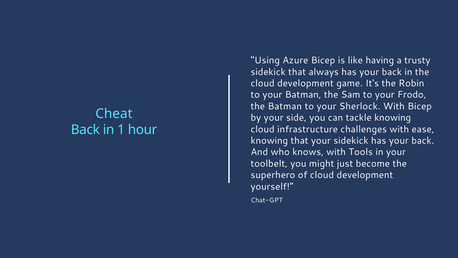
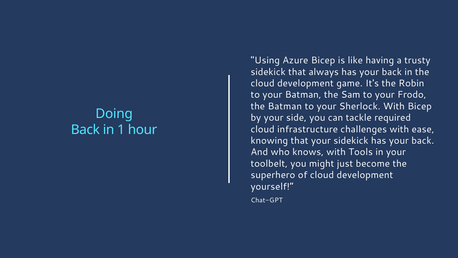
Cheat: Cheat -> Doing
tackle knowing: knowing -> required
